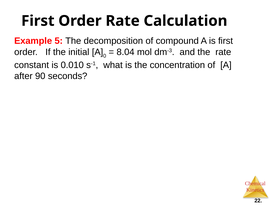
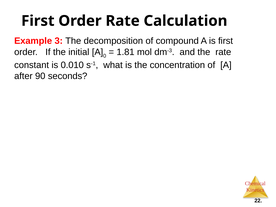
5: 5 -> 3
8.04: 8.04 -> 1.81
